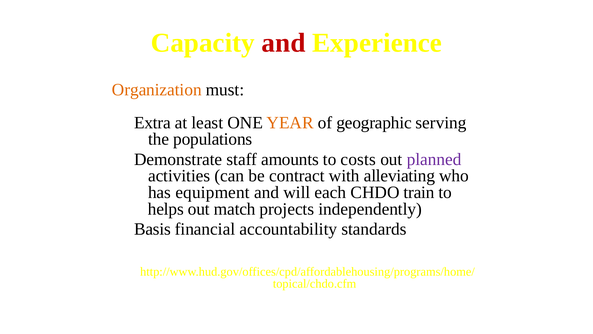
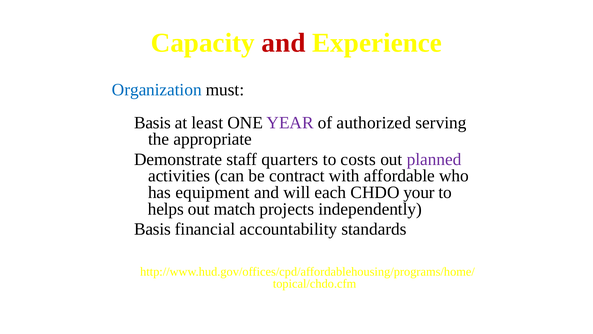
Organization colour: orange -> blue
Extra at (152, 122): Extra -> Basis
YEAR colour: orange -> purple
geographic: geographic -> authorized
populations: populations -> appropriate
amounts: amounts -> quarters
alleviating: alleviating -> affordable
train: train -> your
